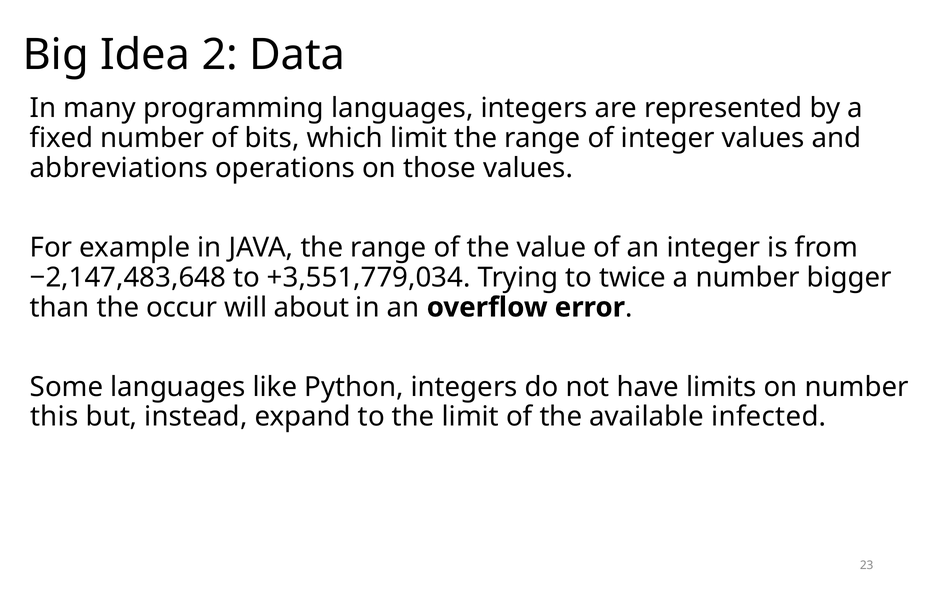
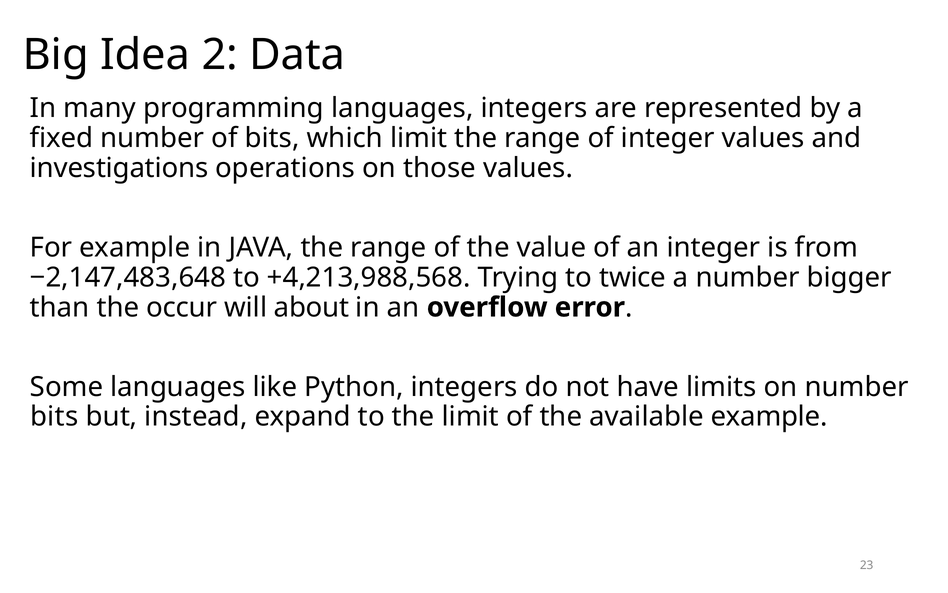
abbreviations: abbreviations -> investigations
+3,551,779,034: +3,551,779,034 -> +4,213,988,568
this at (54, 416): this -> bits
available infected: infected -> example
